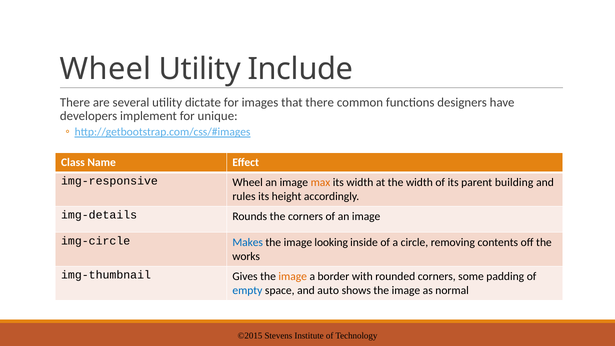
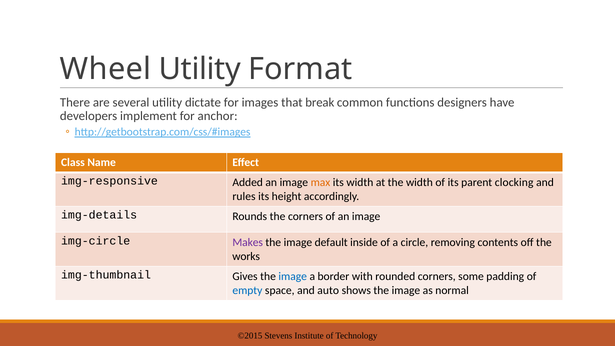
Include: Include -> Format
that there: there -> break
unique: unique -> anchor
img-responsive Wheel: Wheel -> Added
building: building -> clocking
Makes colour: blue -> purple
looking: looking -> default
image at (293, 276) colour: orange -> blue
